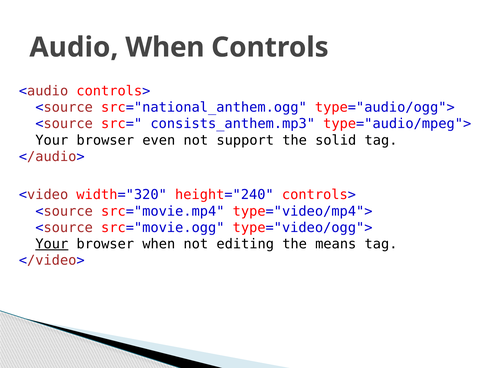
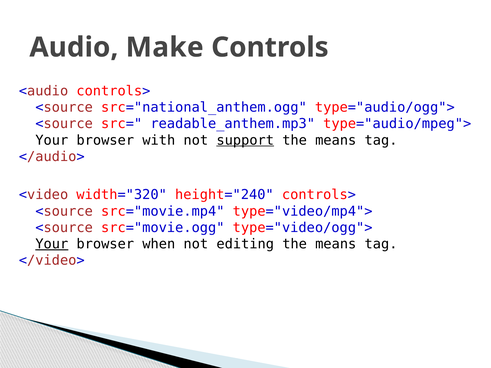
Audio When: When -> Make
consists_anthem.mp3: consists_anthem.mp3 -> readable_anthem.mp3
even: even -> with
support underline: none -> present
solid at (336, 140): solid -> means
